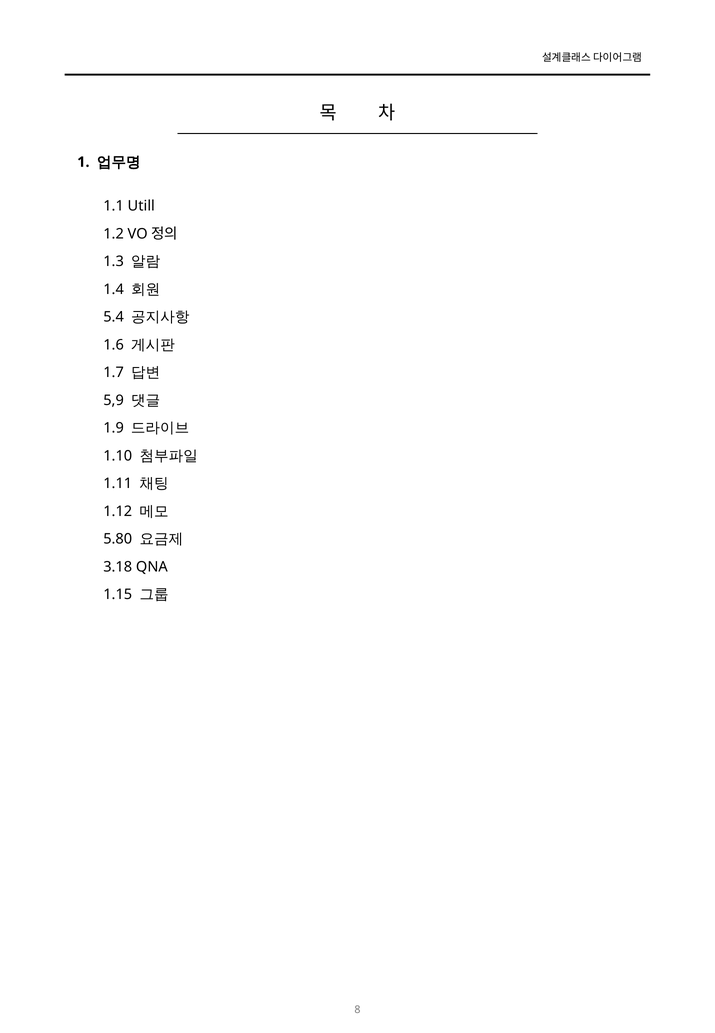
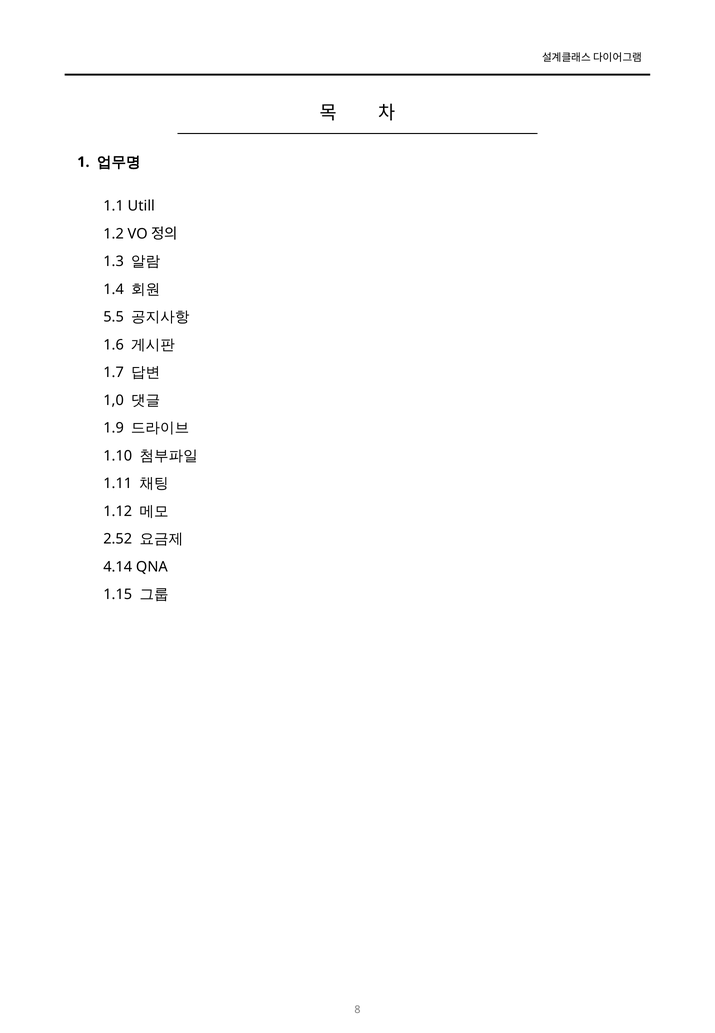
5.4: 5.4 -> 5.5
5,9: 5,9 -> 1,0
5.80: 5.80 -> 2.52
3.18: 3.18 -> 4.14
